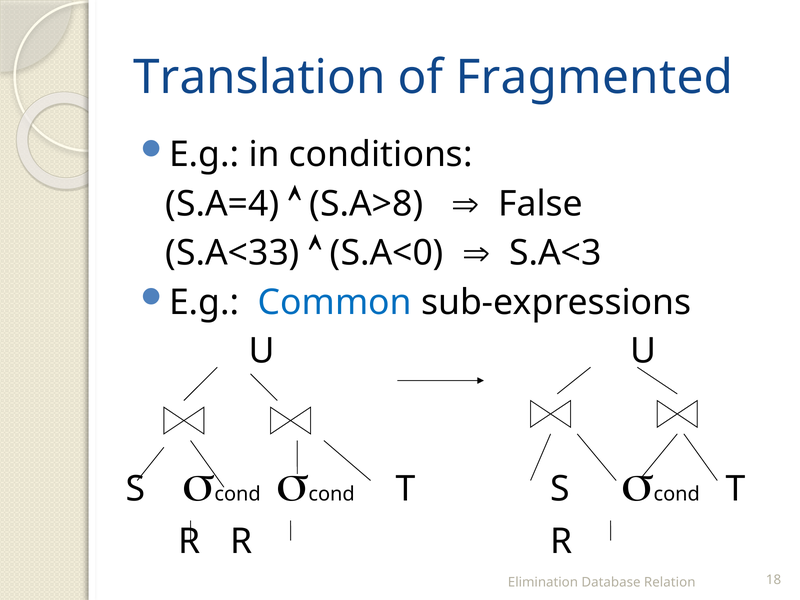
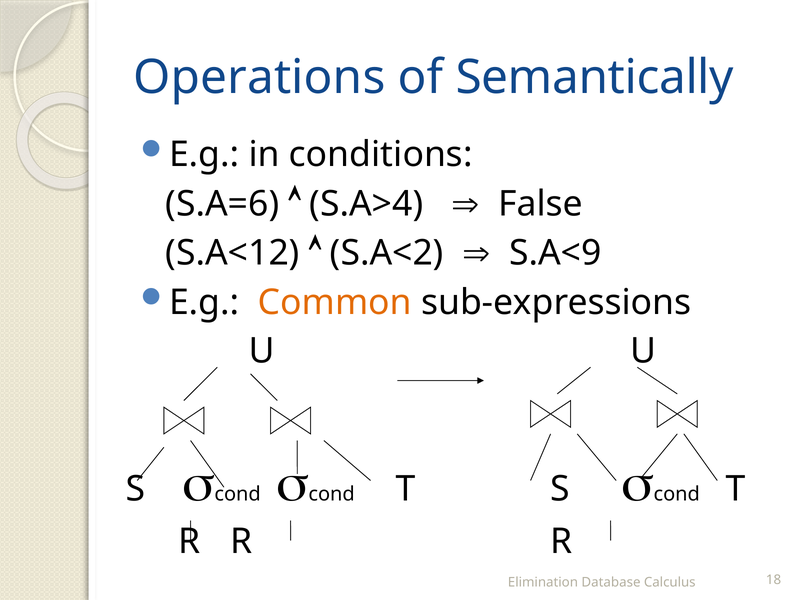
Translation: Translation -> Operations
Fragmented: Fragmented -> Semantically
S.A=4: S.A=4 -> S.A=6
S.A>8: S.A>8 -> S.A>4
S.A<33: S.A<33 -> S.A<12
S.A<0: S.A<0 -> S.A<2
S.A<3: S.A<3 -> S.A<9
Common colour: blue -> orange
Relation: Relation -> Calculus
